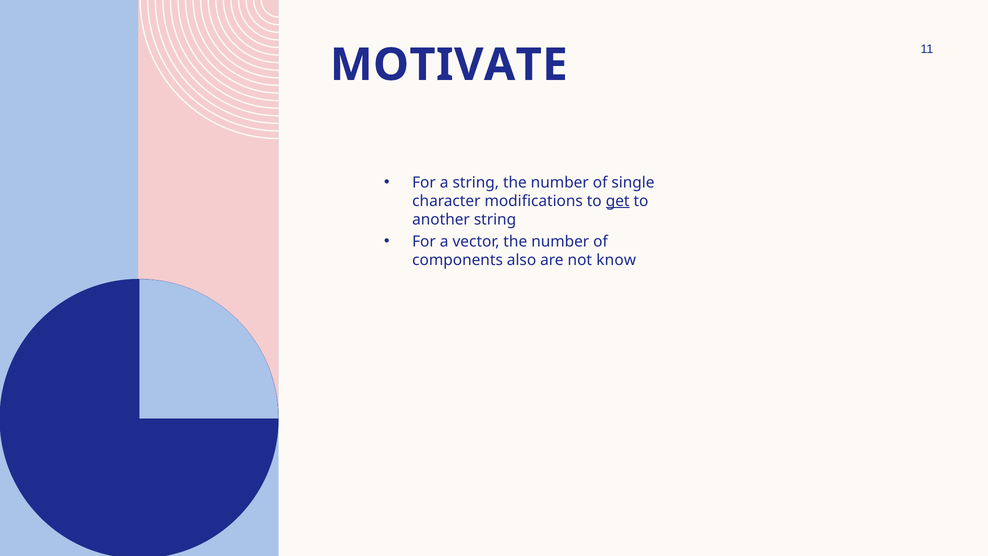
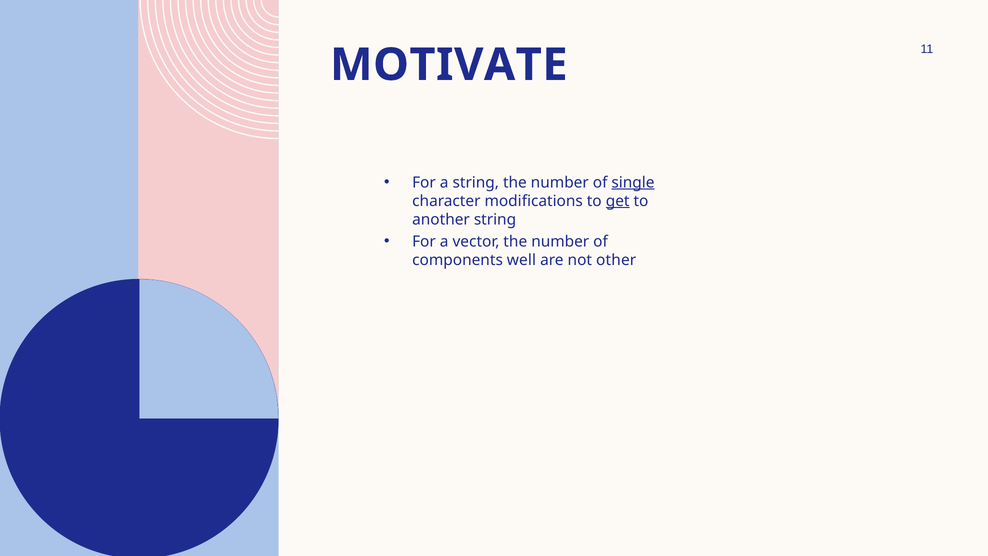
single underline: none -> present
also: also -> well
know: know -> other
